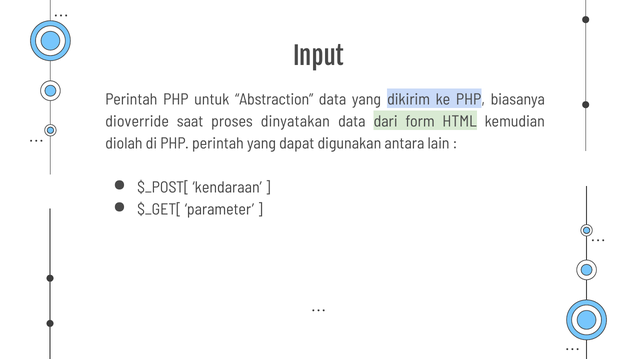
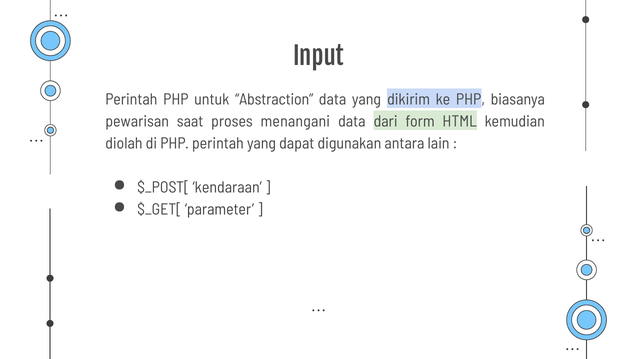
dioverride: dioverride -> pewarisan
dinyatakan: dinyatakan -> menangani
